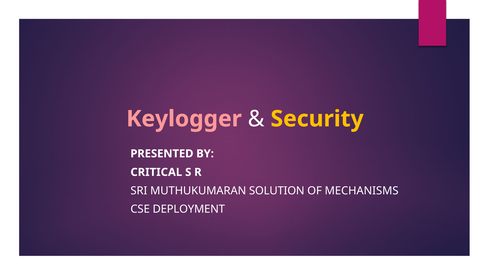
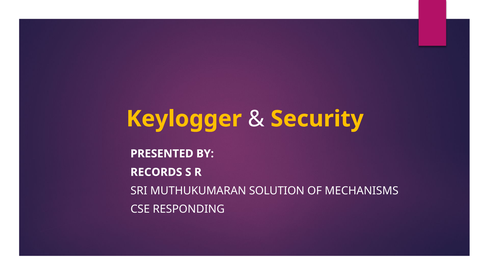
Keylogger colour: pink -> yellow
CRITICAL: CRITICAL -> RECORDS
DEPLOYMENT: DEPLOYMENT -> RESPONDING
